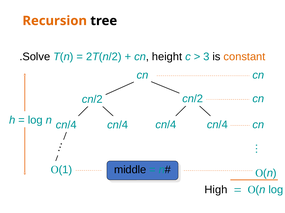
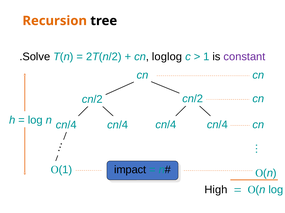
height: height -> loglog
3 at (206, 57): 3 -> 1
constant colour: orange -> purple
middle: middle -> impact
